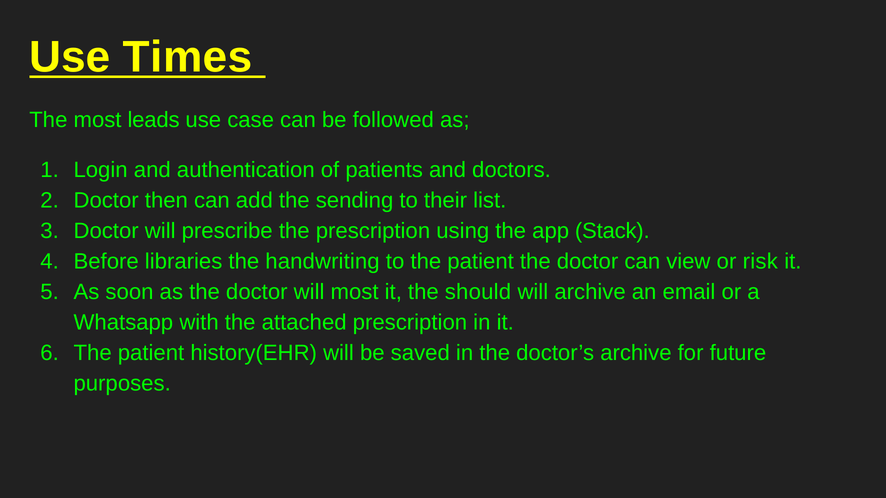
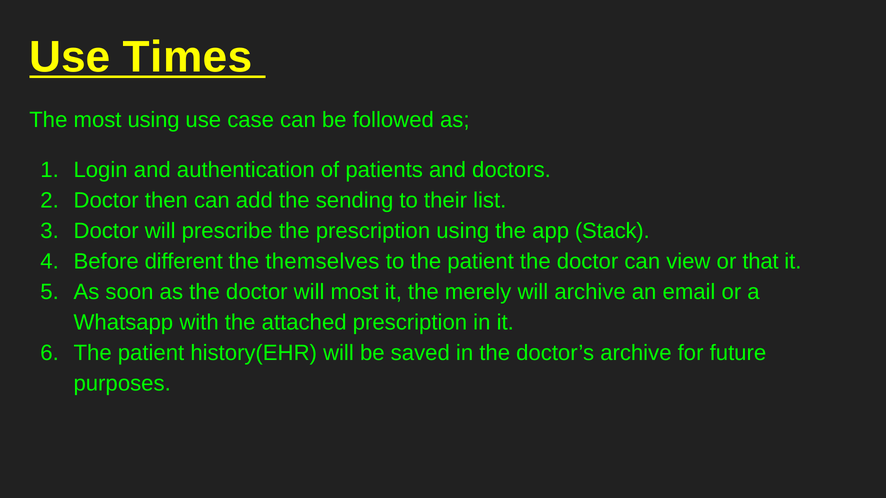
most leads: leads -> using
libraries: libraries -> different
handwriting: handwriting -> themselves
risk: risk -> that
should: should -> merely
